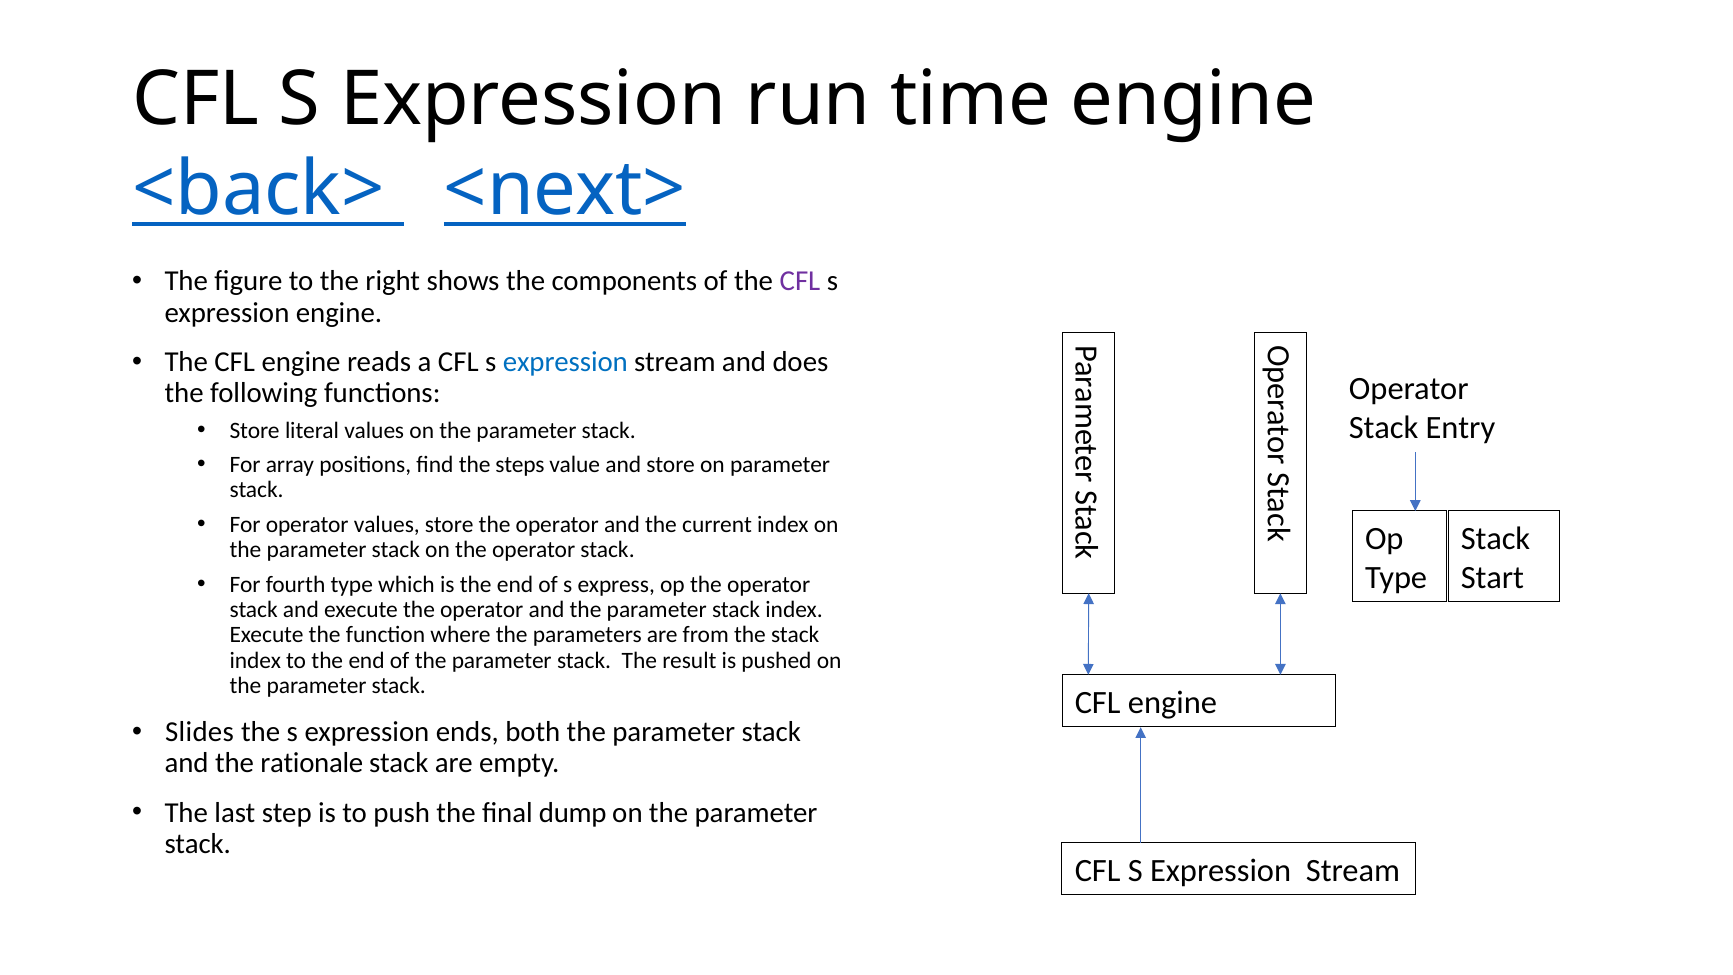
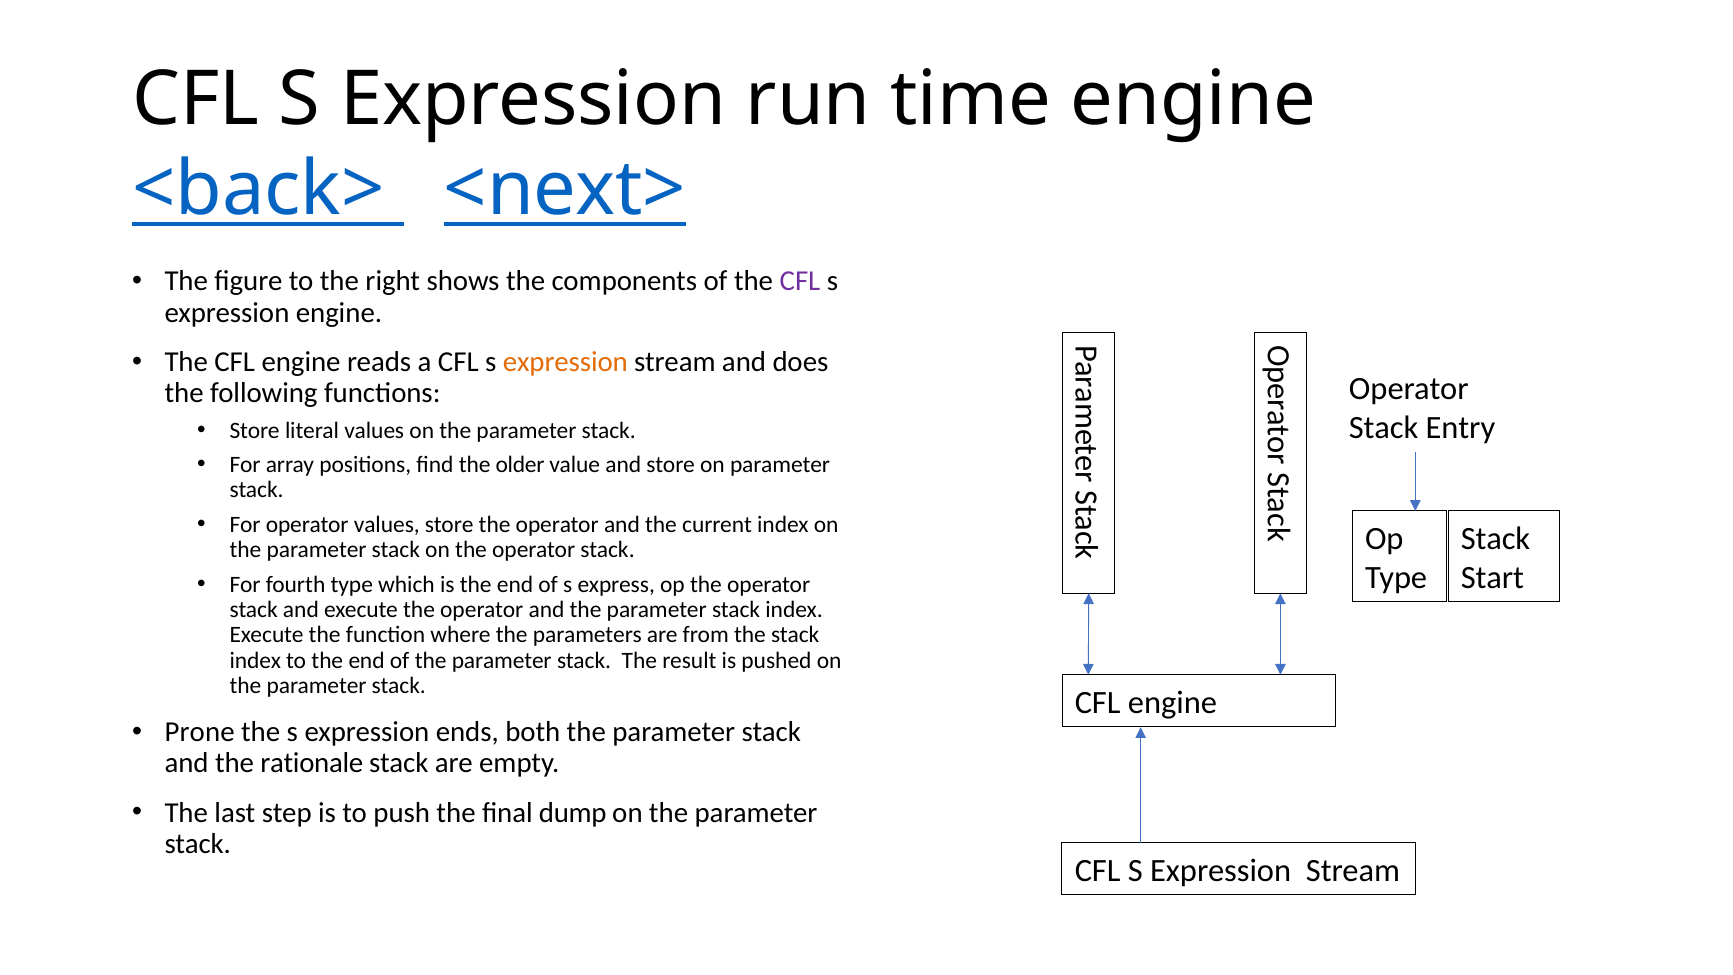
expression at (565, 362) colour: blue -> orange
steps: steps -> older
Slides: Slides -> Prone
